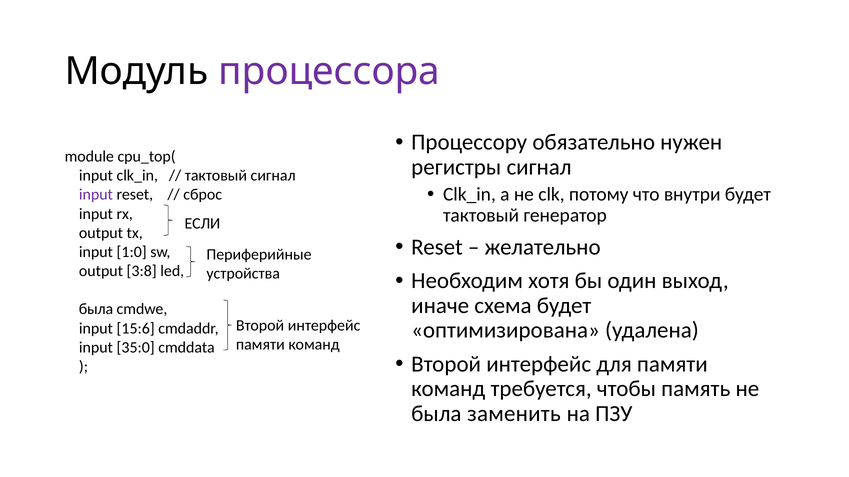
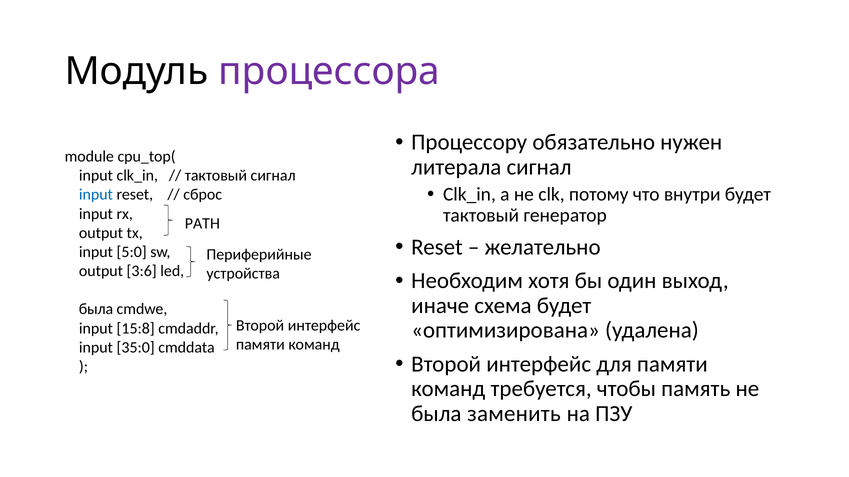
регистры: регистры -> литерала
input at (96, 195) colour: purple -> blue
ЕСЛИ: ЕСЛИ -> PATH
1:0: 1:0 -> 5:0
3:8: 3:8 -> 3:6
15:6: 15:6 -> 15:8
